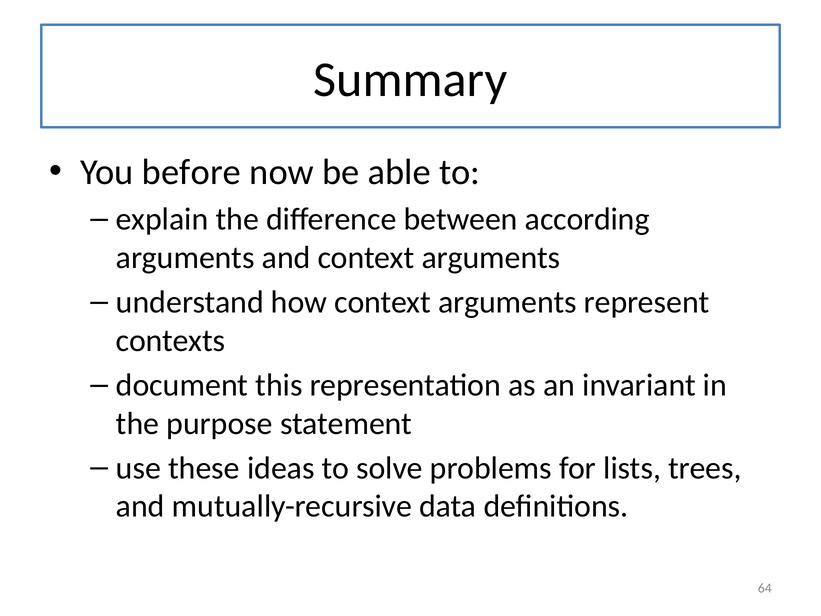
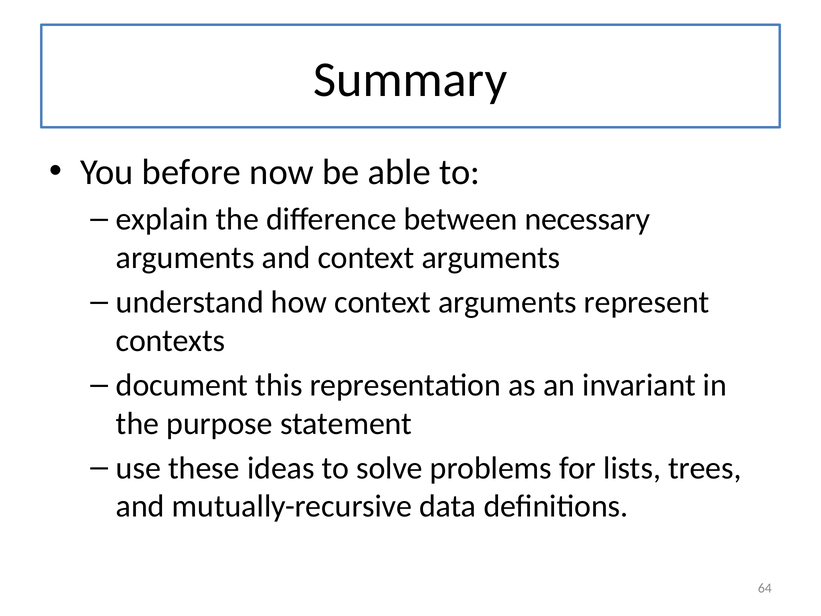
according: according -> necessary
